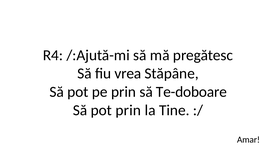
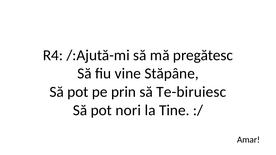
vrea: vrea -> vine
Te-doboare: Te-doboare -> Te-biruiesc
pot prin: prin -> nori
